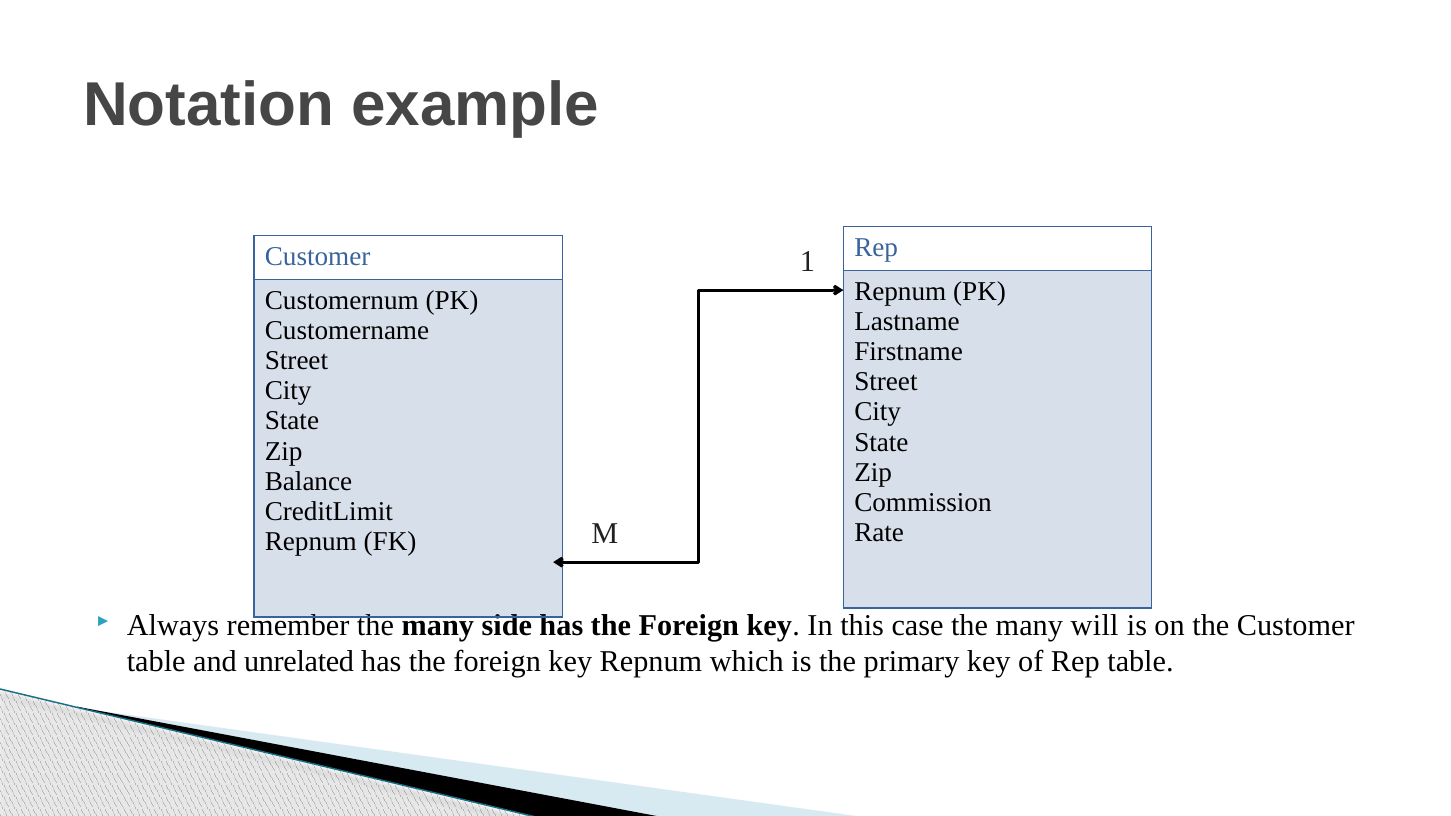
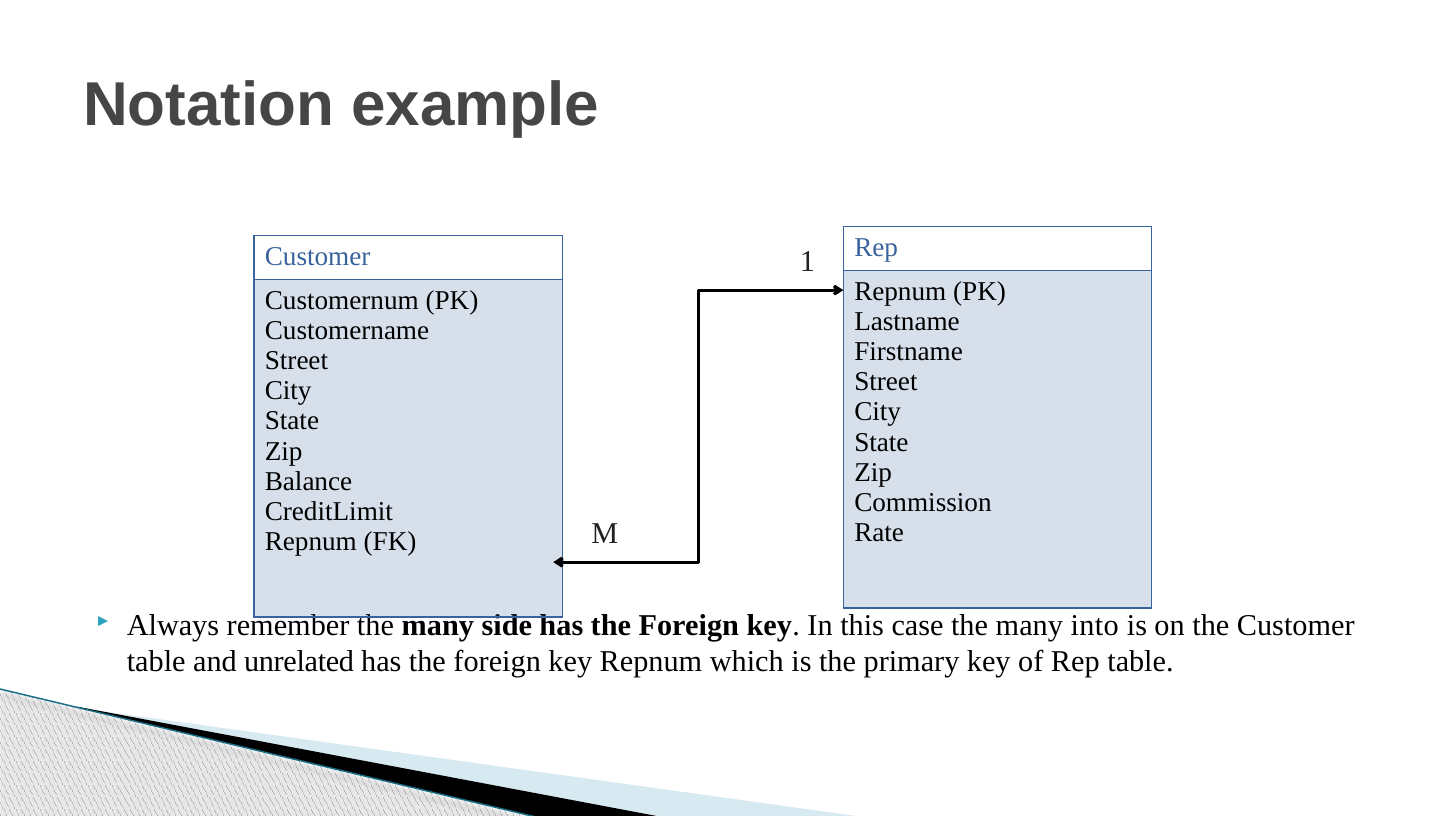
will: will -> into
